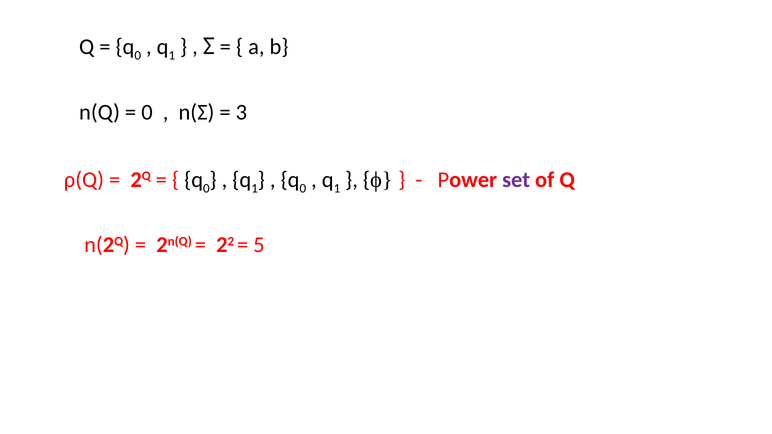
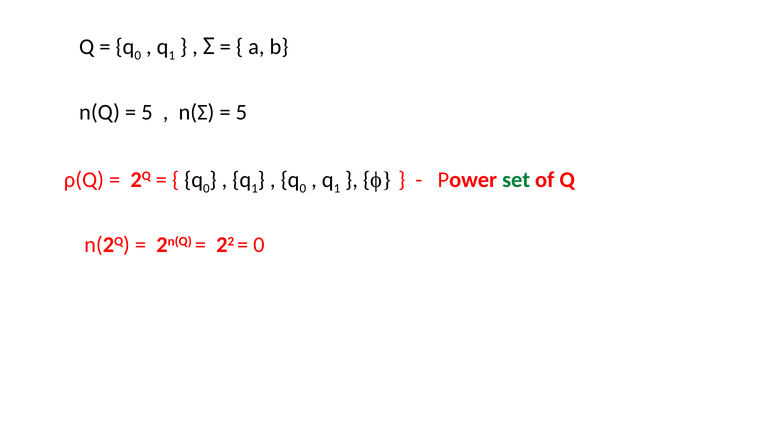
0 at (147, 113): 0 -> 5
3 at (241, 113): 3 -> 5
set colour: purple -> green
5 at (259, 245): 5 -> 0
